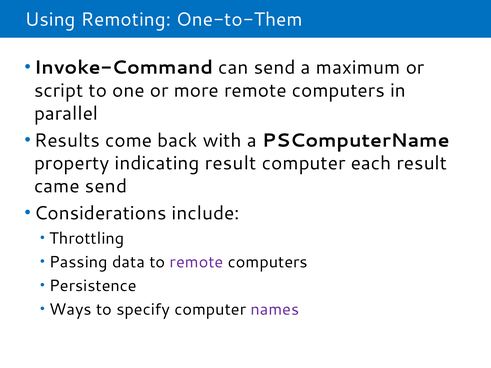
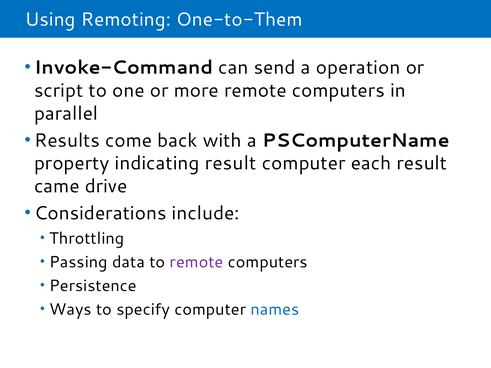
maximum: maximum -> operation
came send: send -> drive
names colour: purple -> blue
